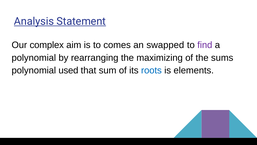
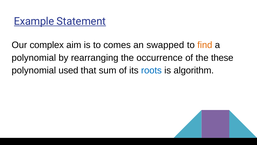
Analysis: Analysis -> Example
find colour: purple -> orange
maximizing: maximizing -> occurrence
sums: sums -> these
elements: elements -> algorithm
